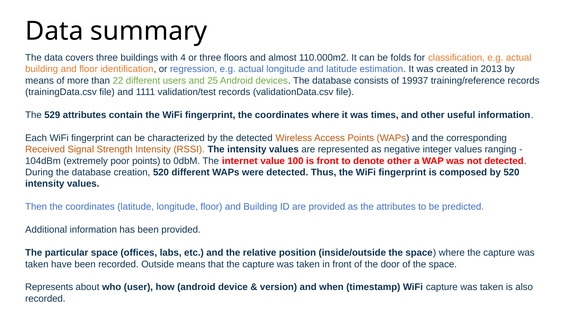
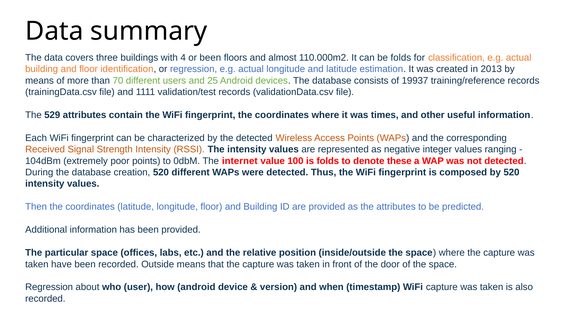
or three: three -> been
22: 22 -> 70
is front: front -> folds
denote other: other -> these
Represents at (49, 287): Represents -> Regression
